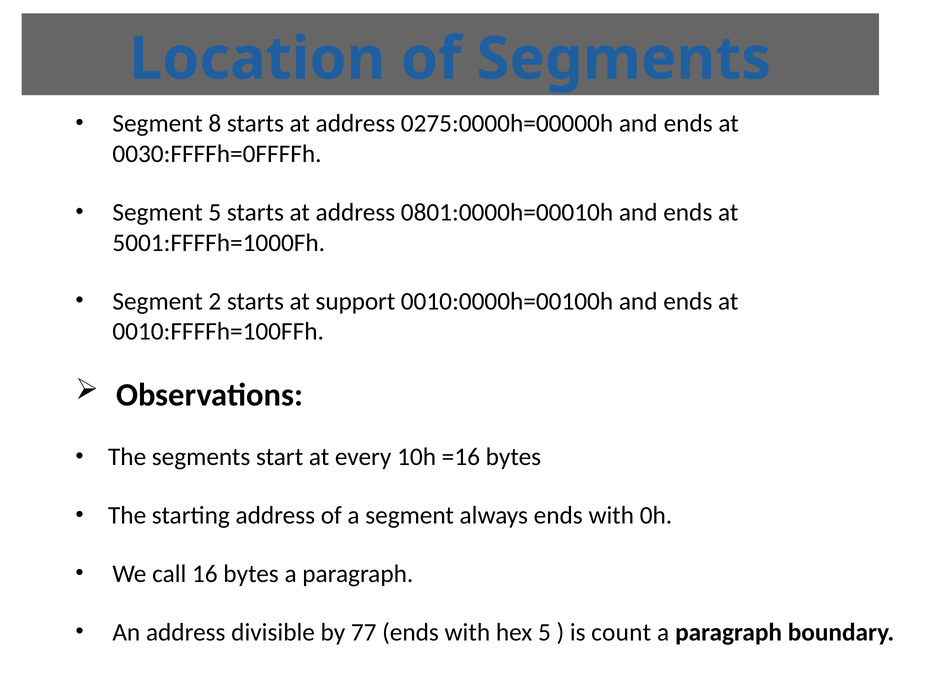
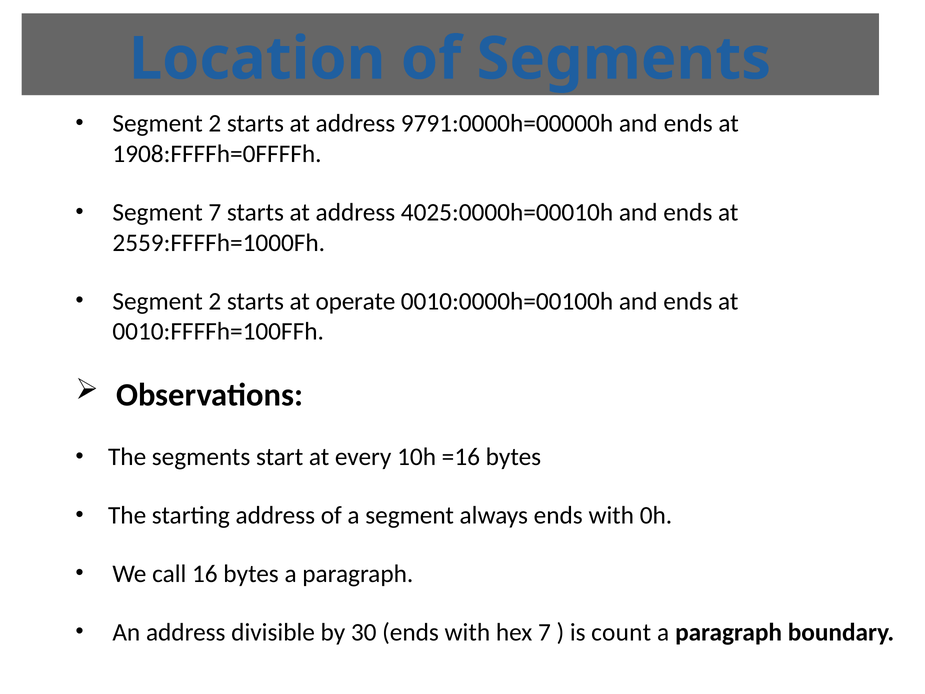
8 at (215, 124): 8 -> 2
0275:0000h=00000h: 0275:0000h=00000h -> 9791:0000h=00000h
0030:FFFFh=0FFFFh: 0030:FFFFh=0FFFFh -> 1908:FFFFh=0FFFFh
Segment 5: 5 -> 7
0801:0000h=00010h: 0801:0000h=00010h -> 4025:0000h=00010h
5001:FFFFh=1000Fh: 5001:FFFFh=1000Fh -> 2559:FFFFh=1000Fh
support: support -> operate
77: 77 -> 30
hex 5: 5 -> 7
